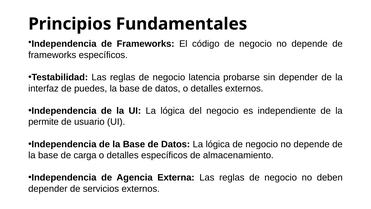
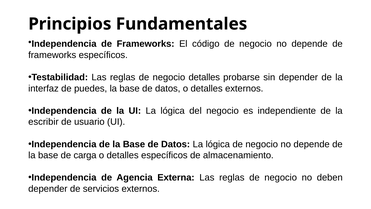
negocio latencia: latencia -> detalles
permite: permite -> escribir
